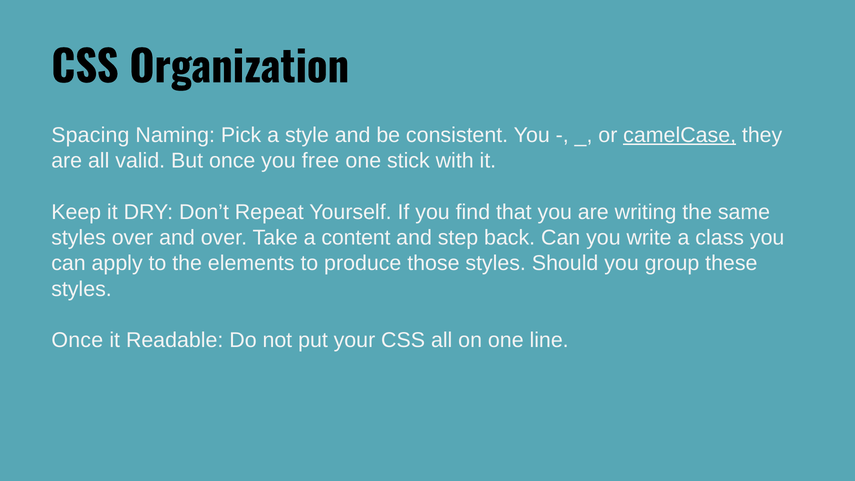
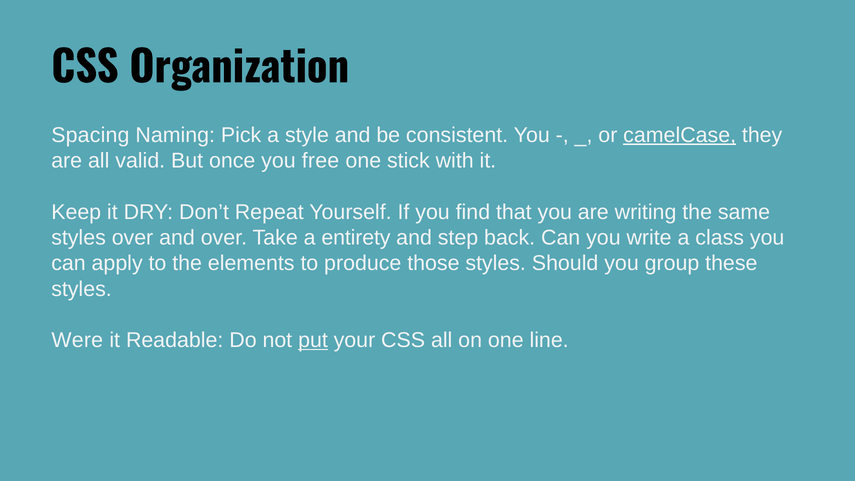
content: content -> entirety
Once at (77, 340): Once -> Were
put underline: none -> present
